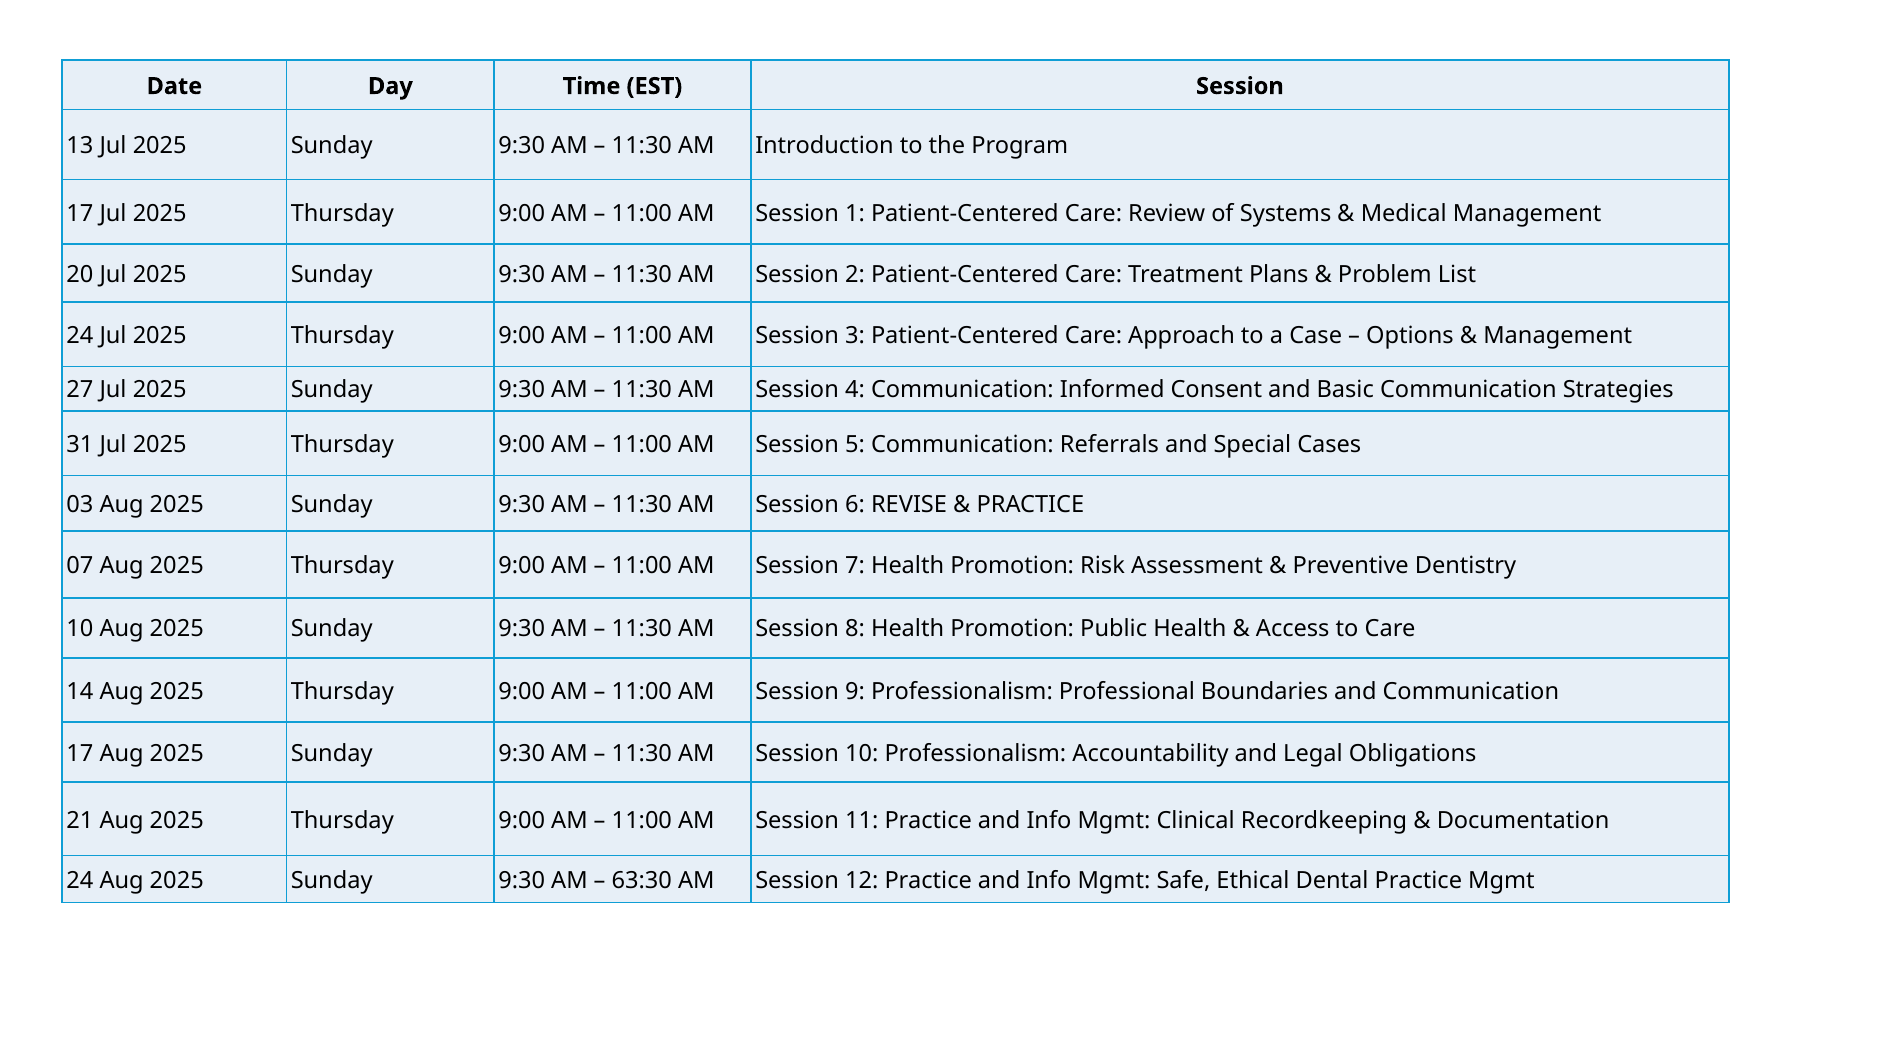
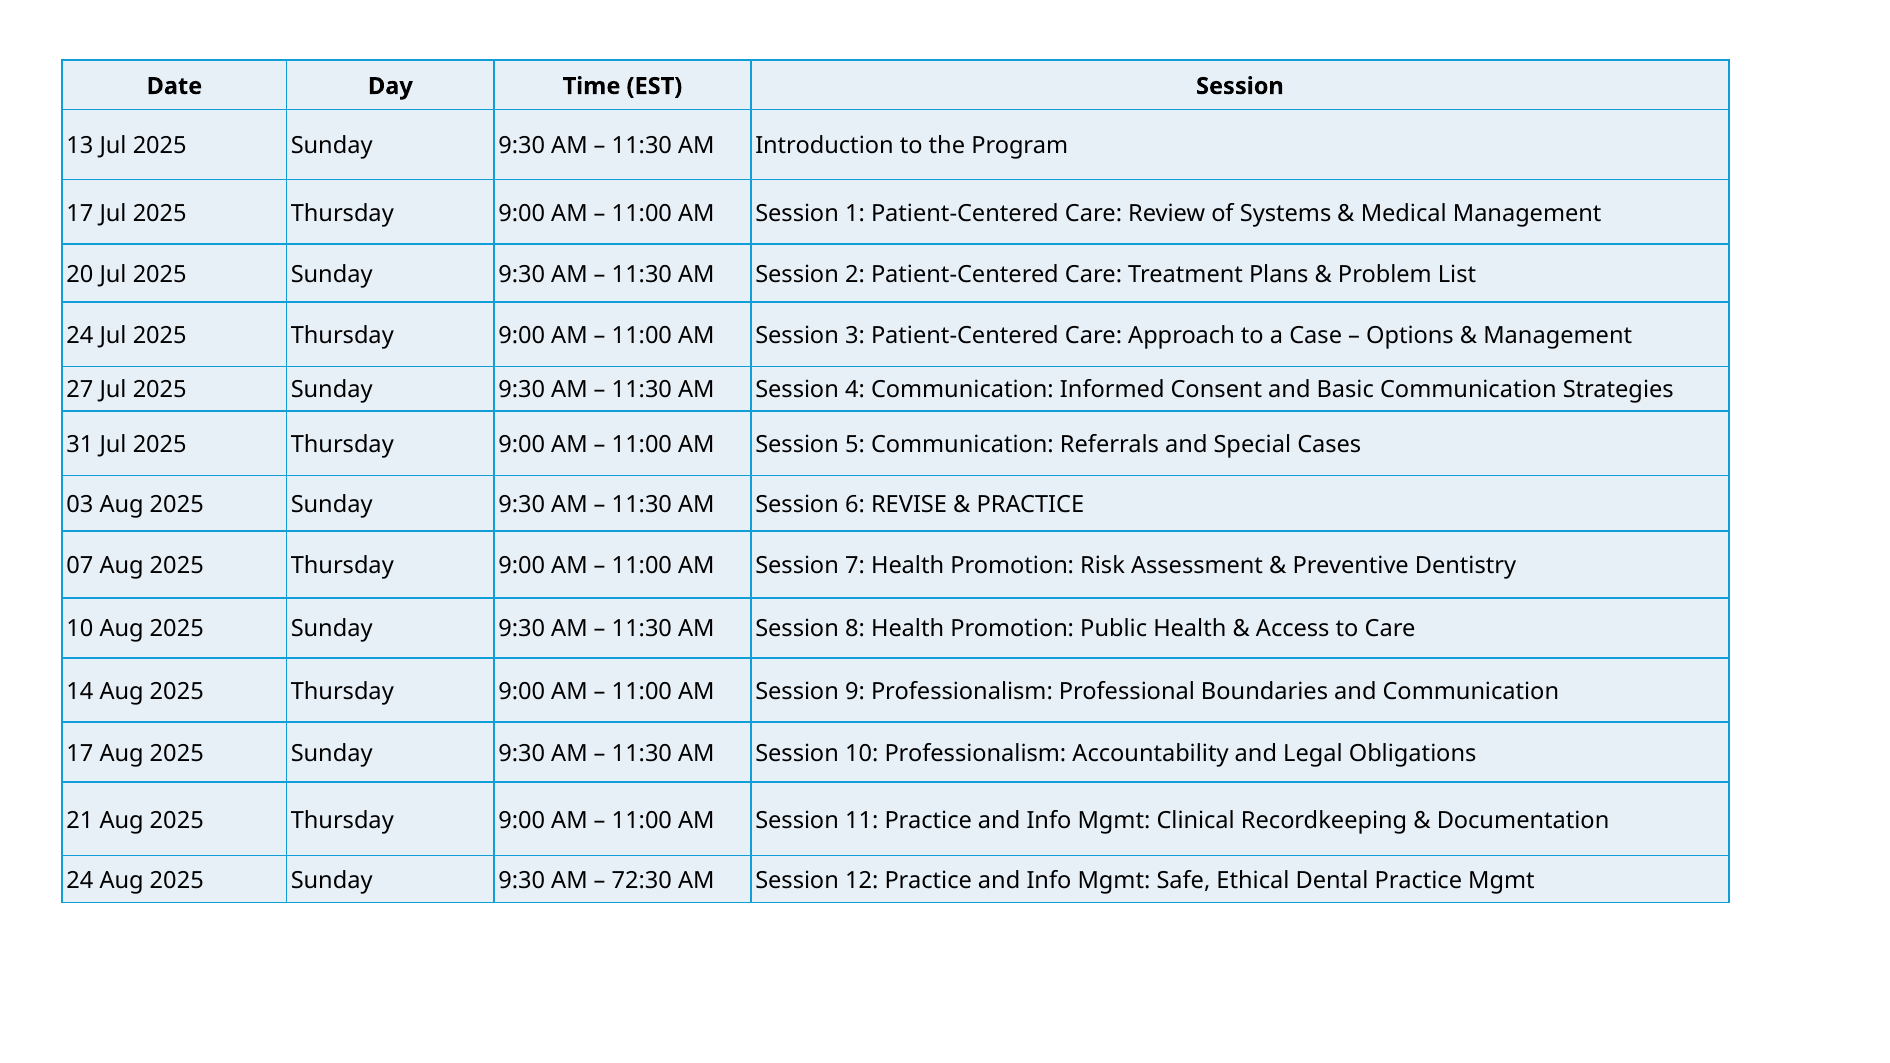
63:30: 63:30 -> 72:30
